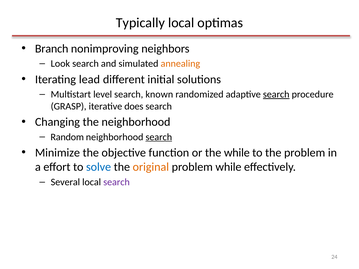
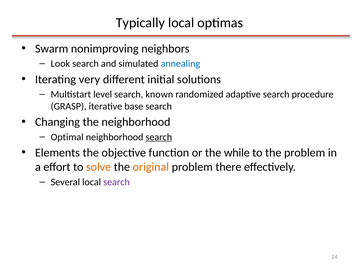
Branch: Branch -> Swarm
annealing colour: orange -> blue
lead: lead -> very
search at (276, 94) underline: present -> none
does: does -> base
Random: Random -> Optimal
Minimize: Minimize -> Elements
solve colour: blue -> orange
problem while: while -> there
